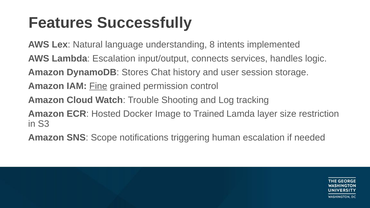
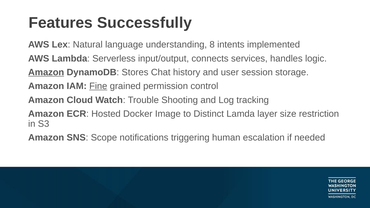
Lambda Escalation: Escalation -> Serverless
Amazon at (46, 72) underline: none -> present
Trained: Trained -> Distinct
